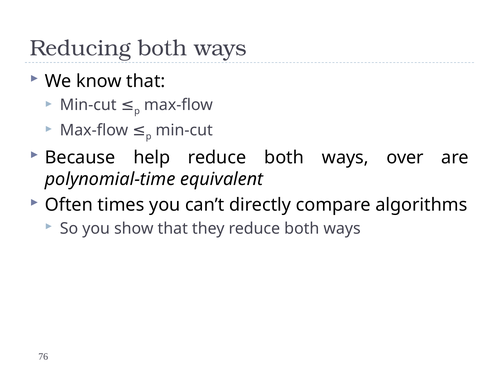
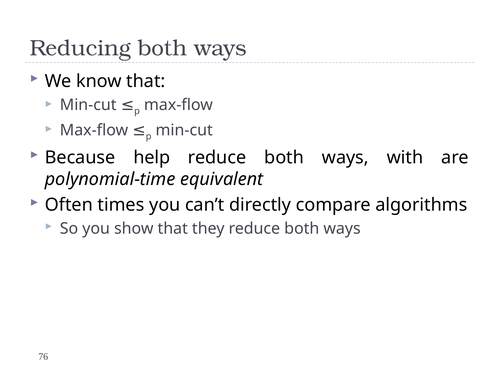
over: over -> with
